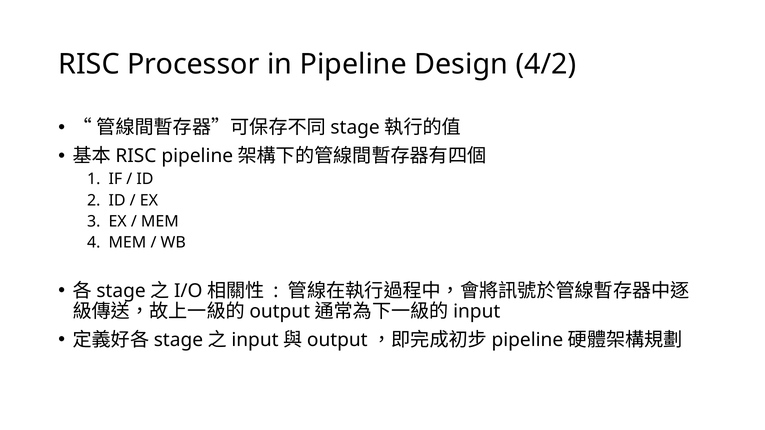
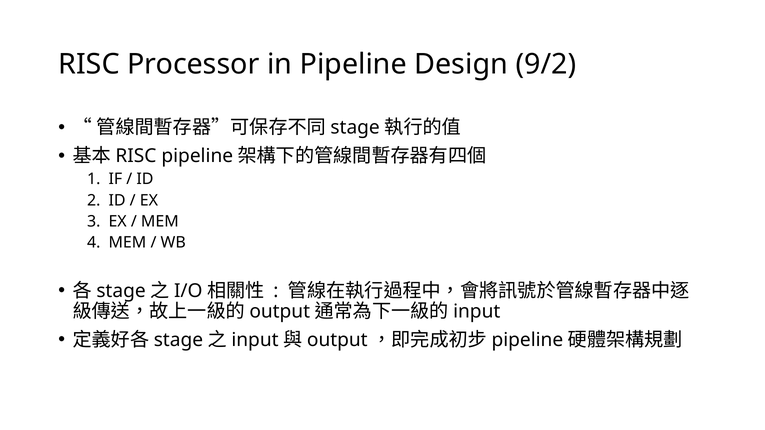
4/2: 4/2 -> 9/2
